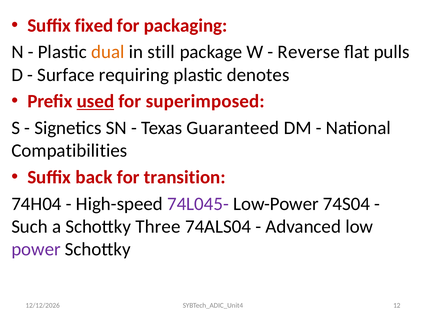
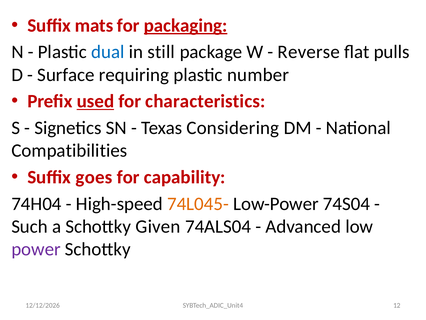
fixed: fixed -> mats
packaging underline: none -> present
dual colour: orange -> blue
denotes: denotes -> number
superimposed: superimposed -> characteristics
Guaranteed: Guaranteed -> Considering
back: back -> goes
transition: transition -> capability
74L045- colour: purple -> orange
Three: Three -> Given
